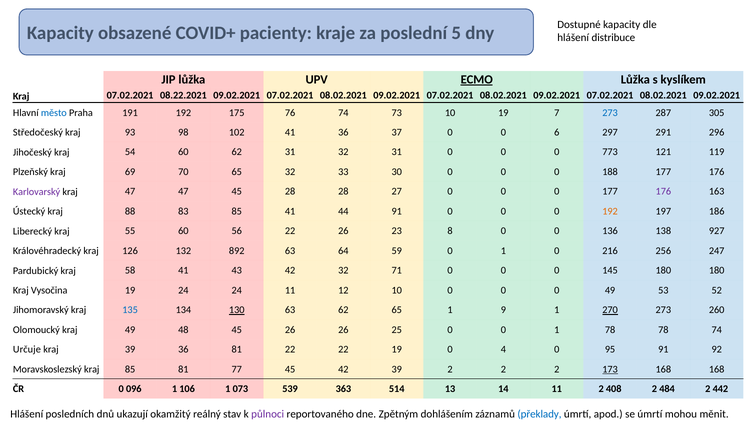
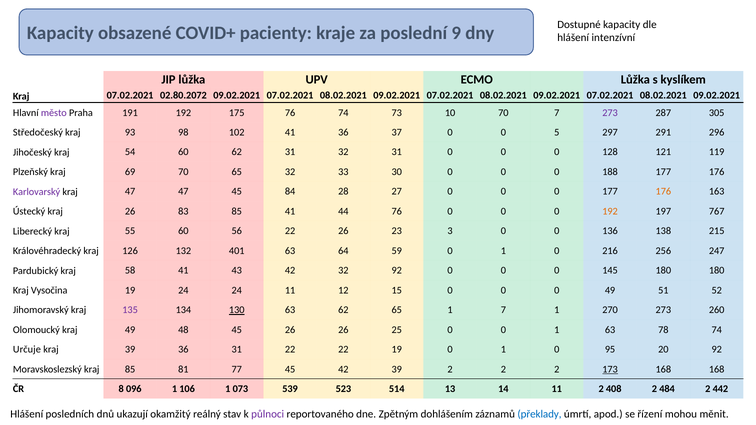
5: 5 -> 9
distribuce: distribuce -> intenzívní
ECMO underline: present -> none
08.22.2021: 08.22.2021 -> 02.80.2072
město colour: blue -> purple
10 19: 19 -> 70
273 at (610, 113) colour: blue -> purple
6: 6 -> 5
773: 773 -> 128
45 28: 28 -> 84
176 at (663, 192) colour: purple -> orange
kraj 88: 88 -> 26
44 91: 91 -> 76
186: 186 -> 767
8: 8 -> 3
927: 927 -> 215
892: 892 -> 401
32 71: 71 -> 92
12 10: 10 -> 15
53: 53 -> 51
135 colour: blue -> purple
1 9: 9 -> 7
270 underline: present -> none
1 78: 78 -> 63
36 81: 81 -> 31
19 0 4: 4 -> 1
95 91: 91 -> 20
ČR 0: 0 -> 8
363: 363 -> 523
se úmrtí: úmrtí -> řízení
